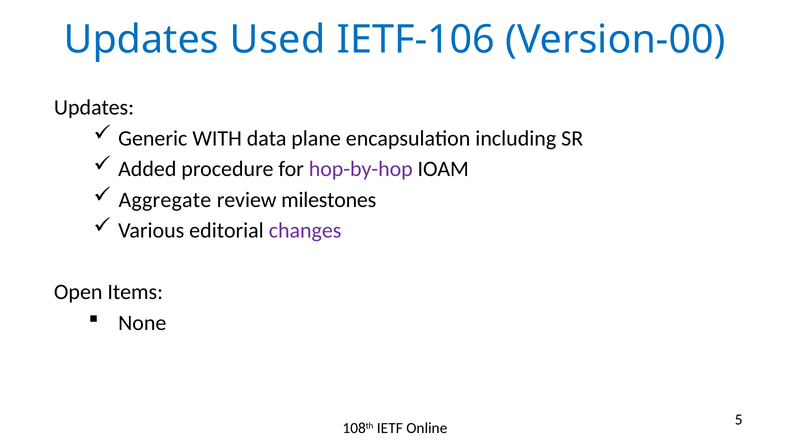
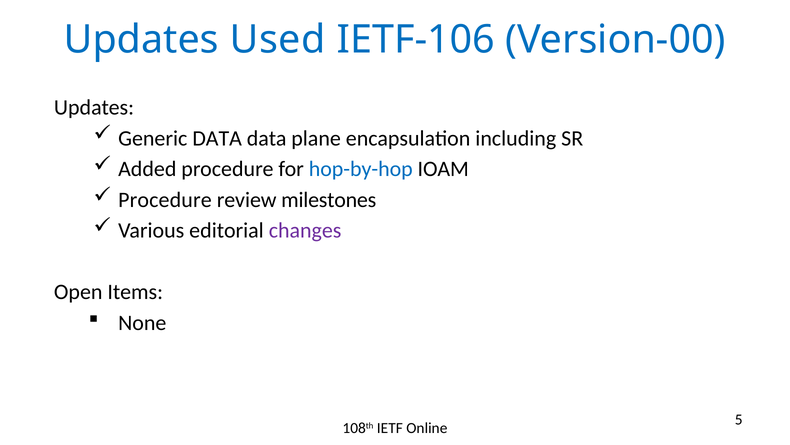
Generic WITH: WITH -> DATA
hop-by-hop colour: purple -> blue
Aggregate at (165, 200): Aggregate -> Procedure
